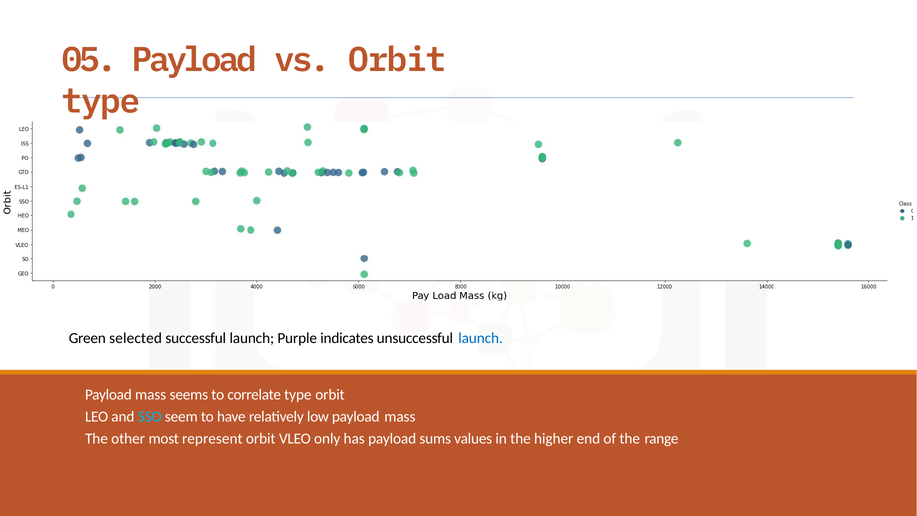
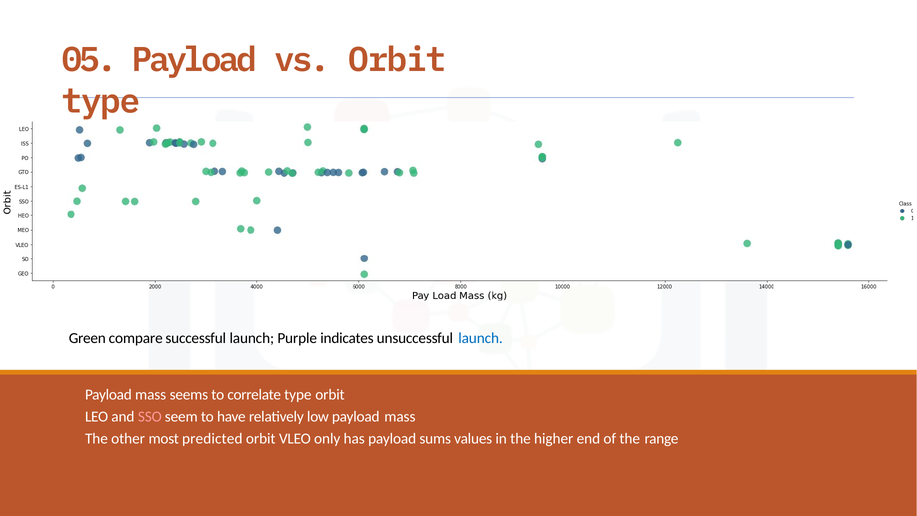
selected: selected -> compare
SSO colour: light blue -> pink
represent: represent -> predicted
